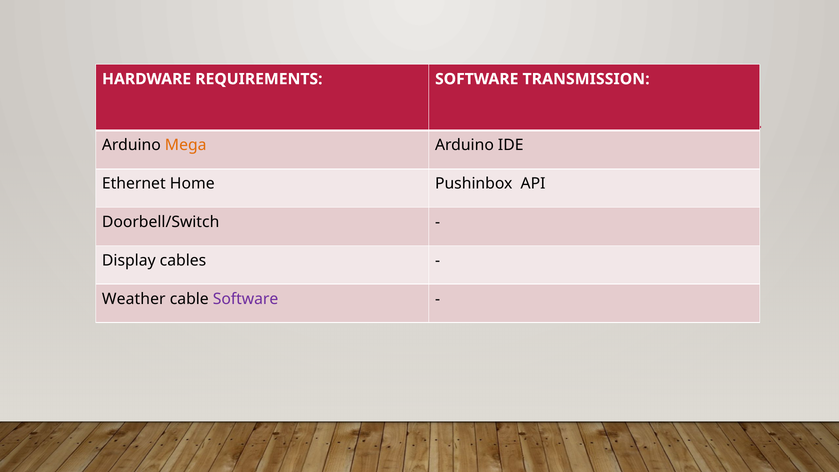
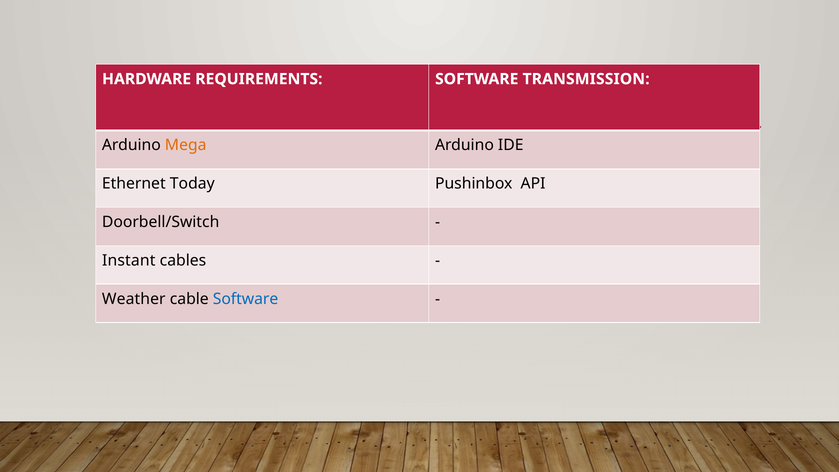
Home: Home -> Today
Display: Display -> Instant
Software at (246, 299) colour: purple -> blue
